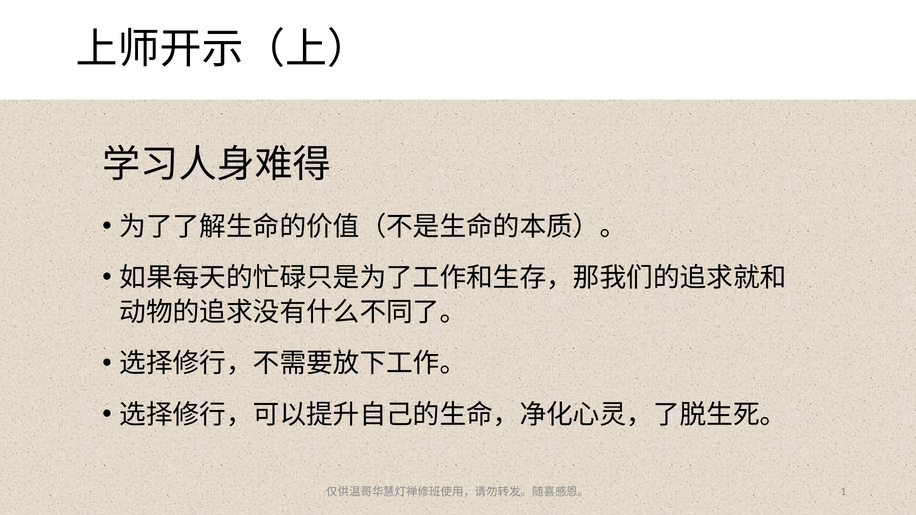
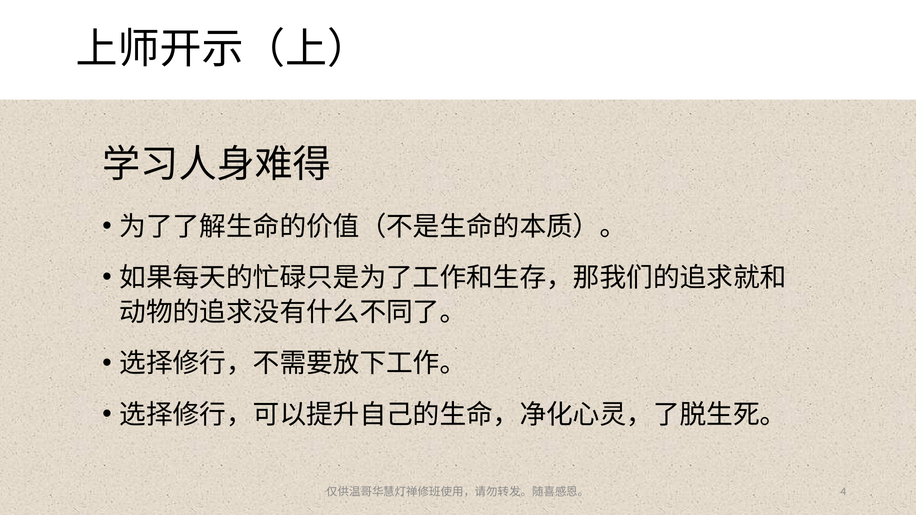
1: 1 -> 4
